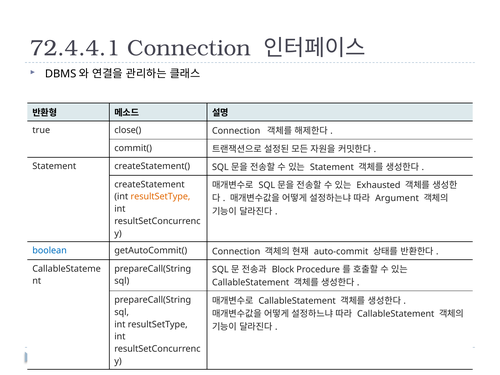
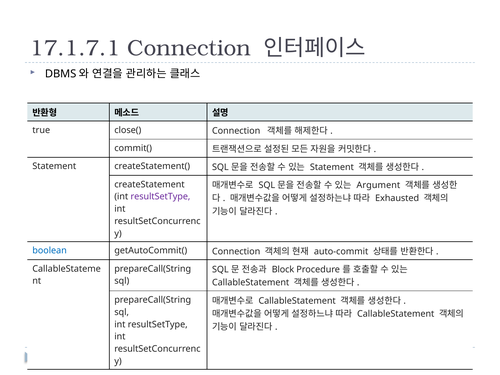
72.4.4.1: 72.4.4.1 -> 17.1.7.1
Exhausted: Exhausted -> Argument
resultSetType at (160, 197) colour: orange -> purple
Argument: Argument -> Exhausted
